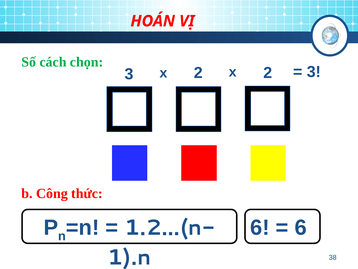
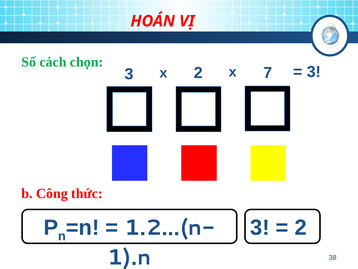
2 2: 2 -> 7
6 at (260, 227): 6 -> 3
6 at (301, 227): 6 -> 2
